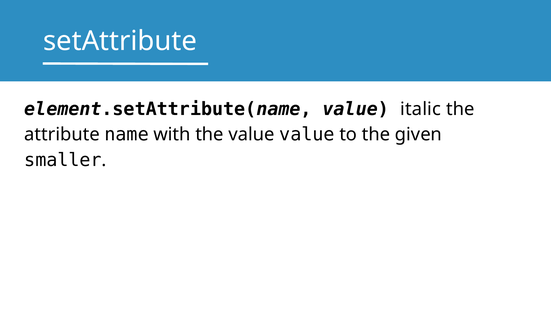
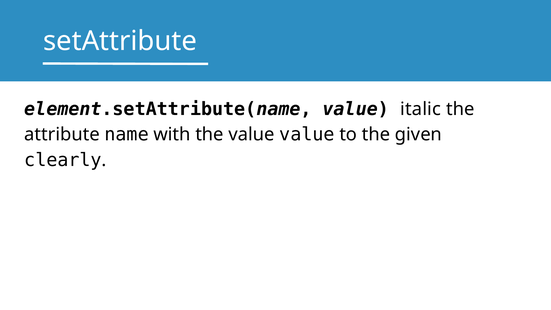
smaller: smaller -> clearly
